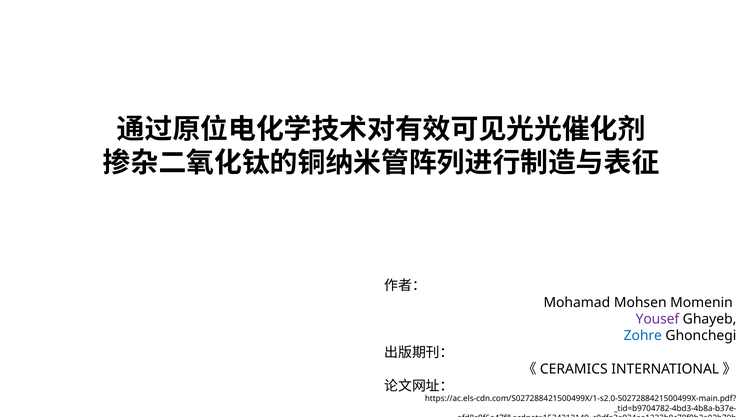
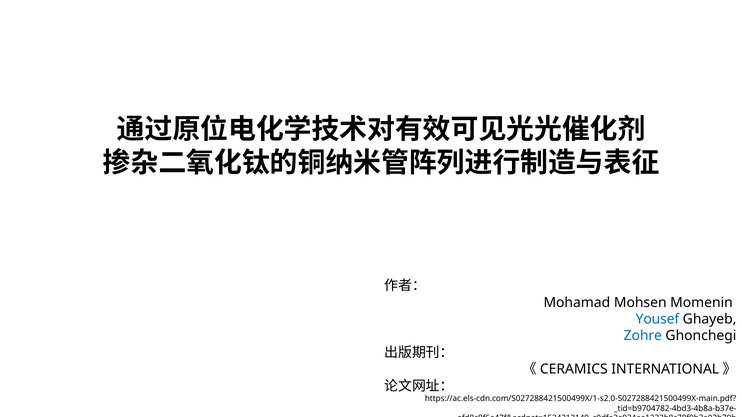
Yousef colour: purple -> blue
